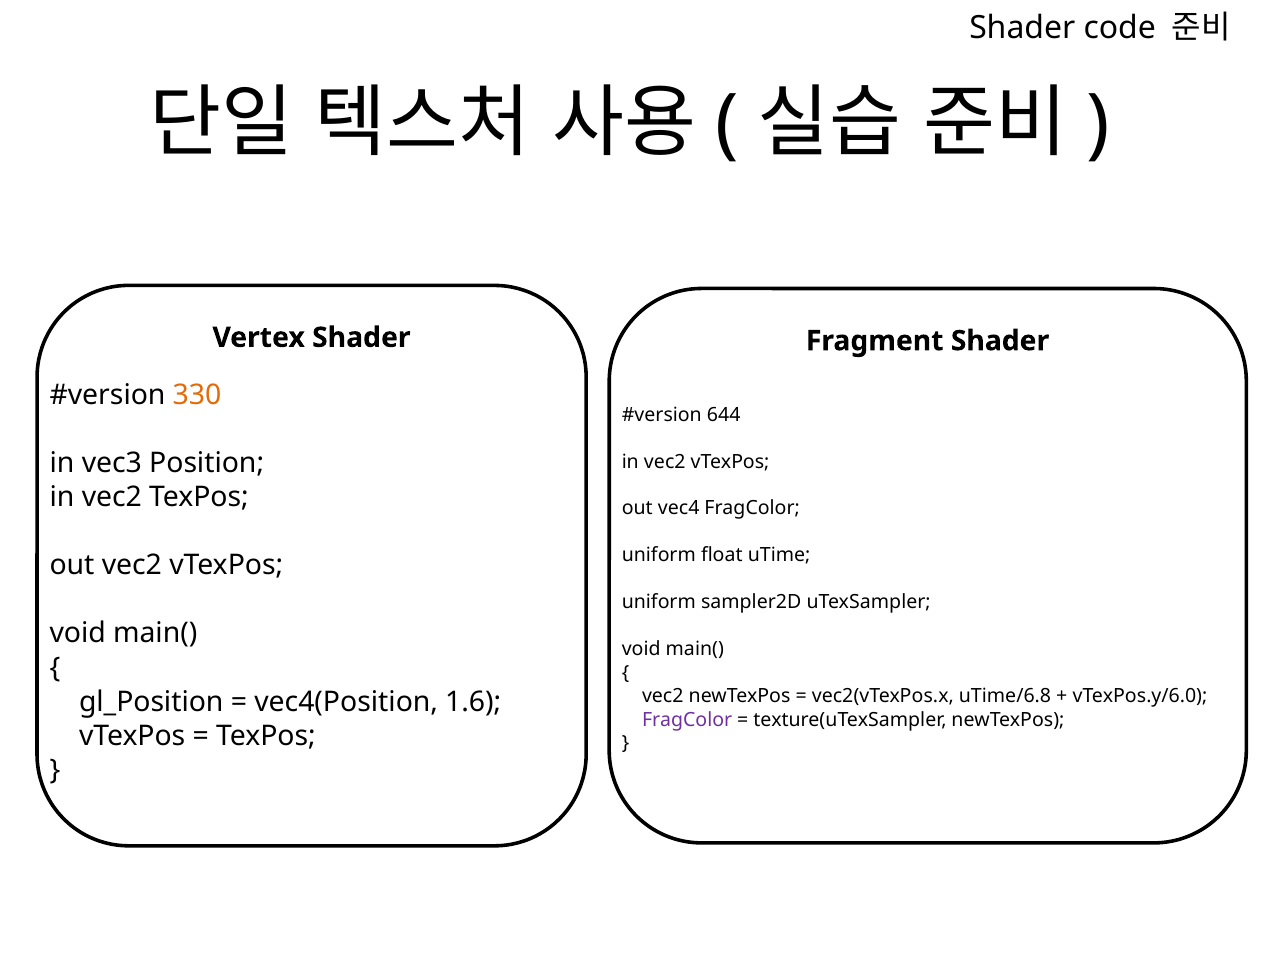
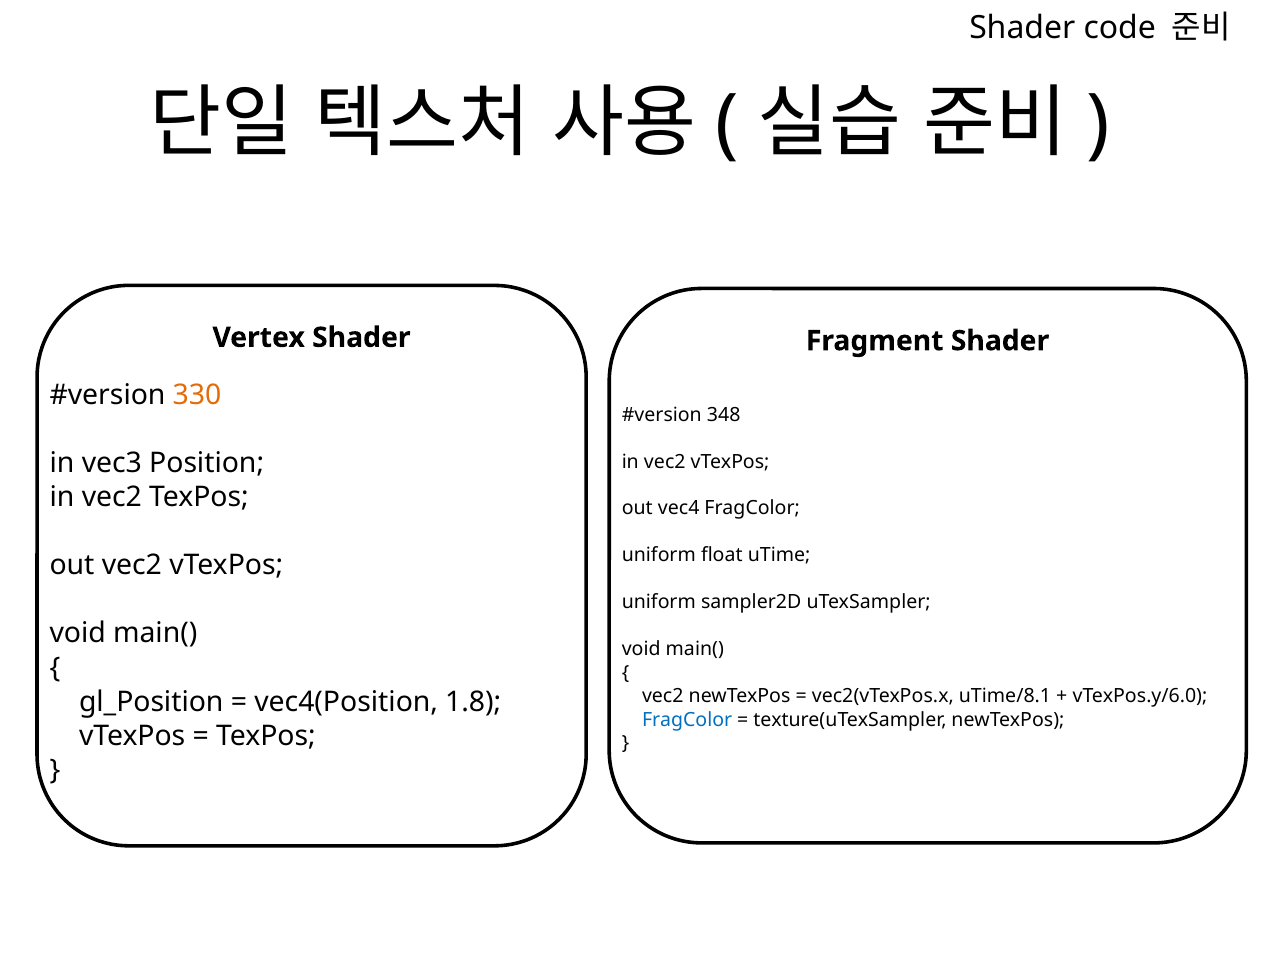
644: 644 -> 348
uTime/6.8: uTime/6.8 -> uTime/8.1
1.6: 1.6 -> 1.8
FragColor at (687, 719) colour: purple -> blue
